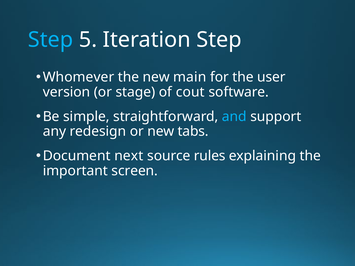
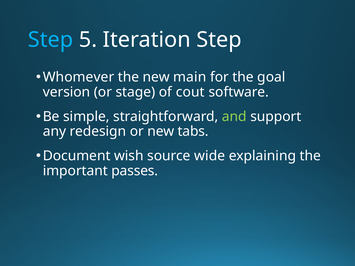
user: user -> goal
and colour: light blue -> light green
next: next -> wish
rules: rules -> wide
screen: screen -> passes
